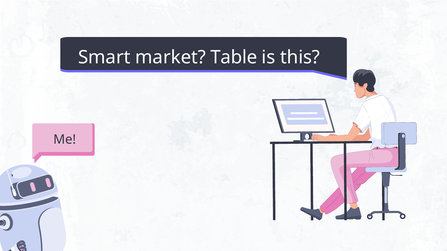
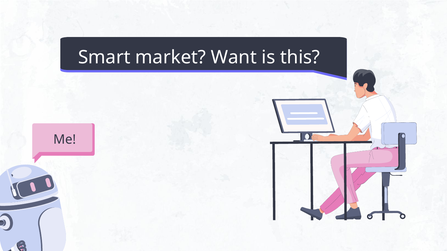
Table: Table -> Want
